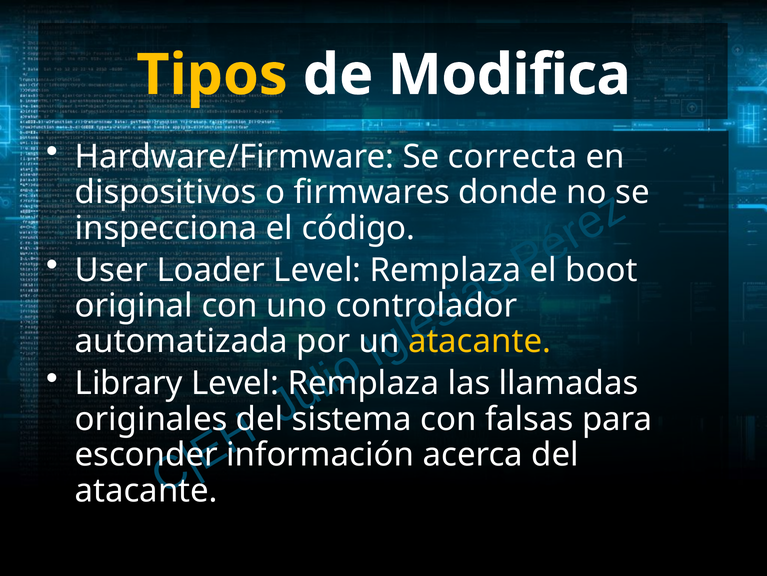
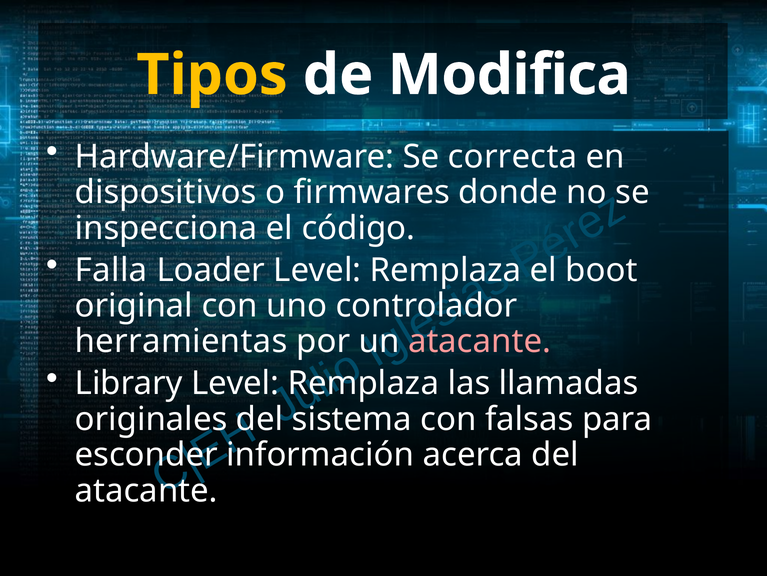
User: User -> Falla
automatizada: automatizada -> herramientas
atacante at (480, 341) colour: yellow -> pink
